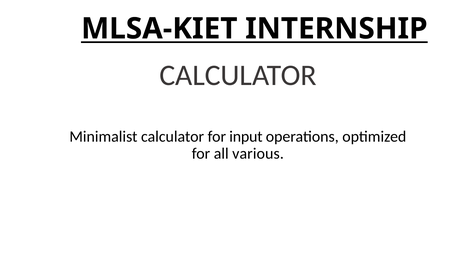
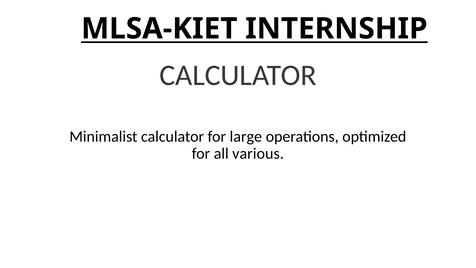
input: input -> large
